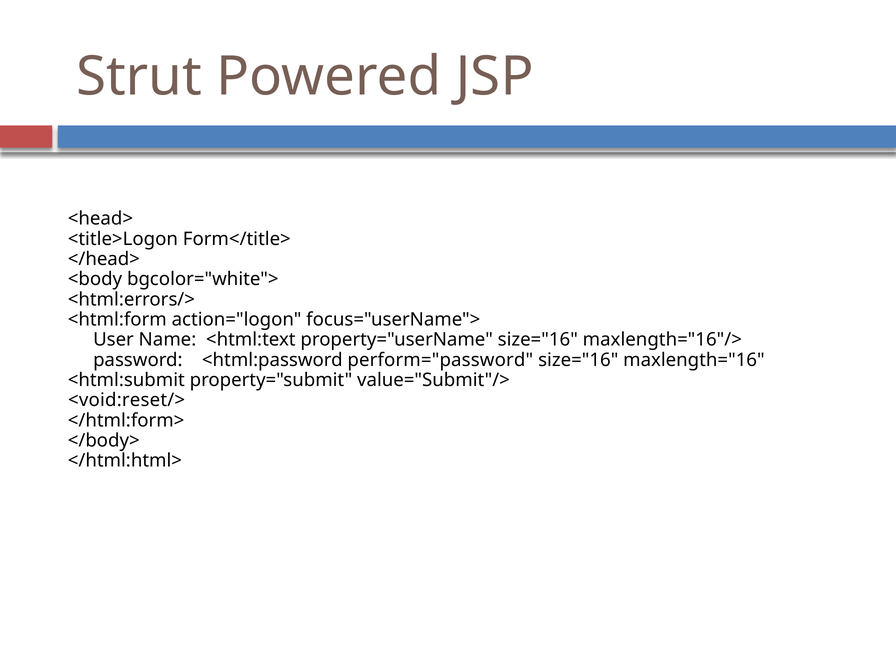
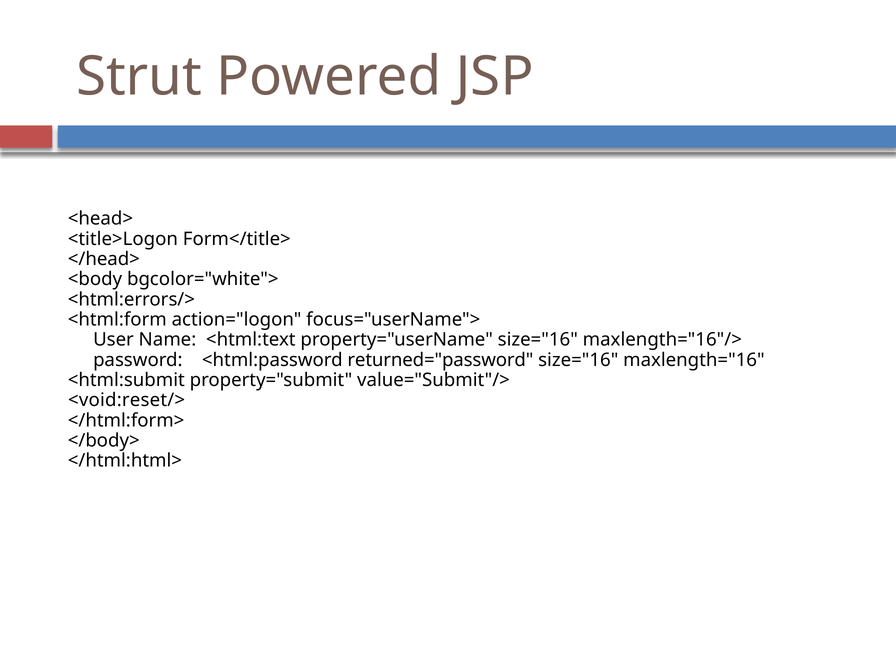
perform="password: perform="password -> returned="password
